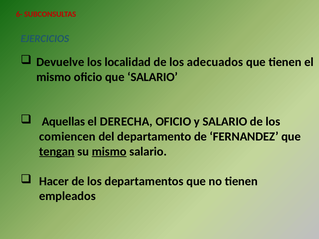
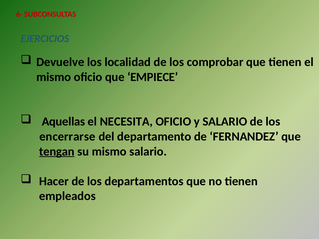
adecuados: adecuados -> comprobar
que SALARIO: SALARIO -> EMPIECE
DERECHA: DERECHA -> NECESITA
comiencen: comiencen -> encerrarse
mismo at (109, 152) underline: present -> none
